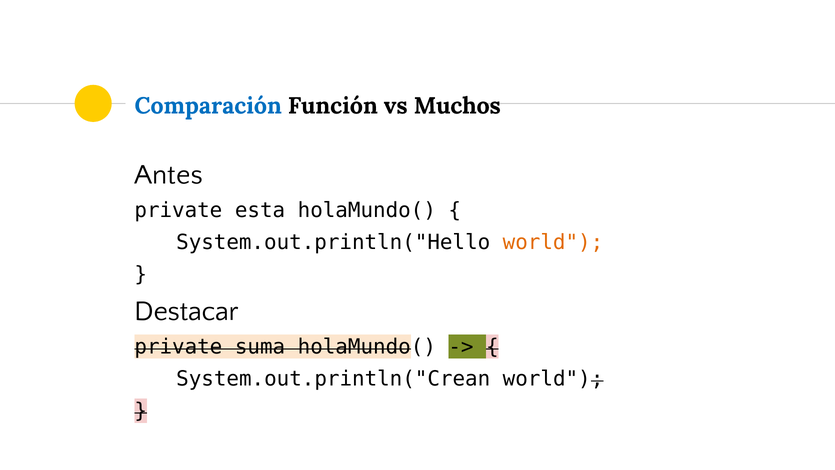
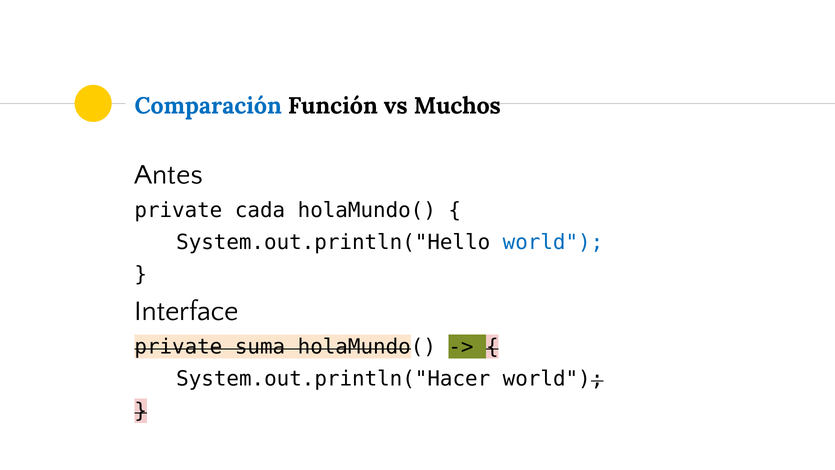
esta: esta -> cada
world at (553, 242) colour: orange -> blue
Destacar: Destacar -> Interface
System.out.println("Crean: System.out.println("Crean -> System.out.println("Hacer
